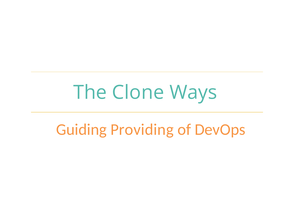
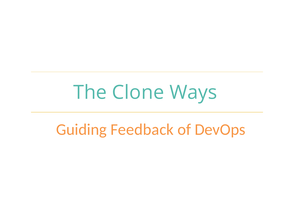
Providing: Providing -> Feedback
